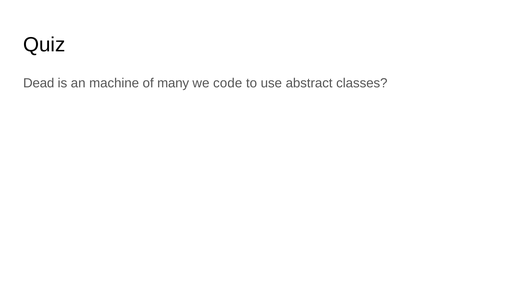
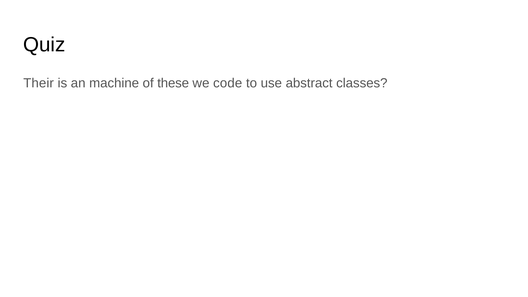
Dead: Dead -> Their
many: many -> these
